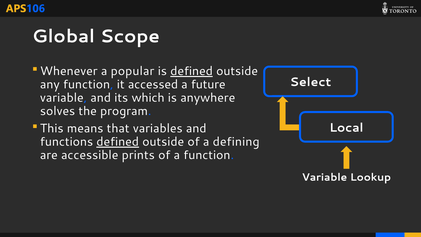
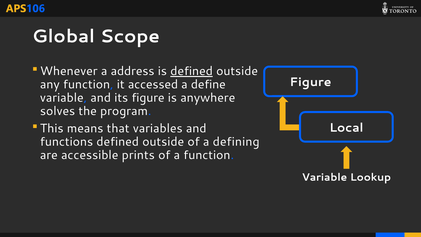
popular: popular -> address
Select at (310, 82): Select -> Figure
future: future -> define
its which: which -> figure
defined at (118, 142) underline: present -> none
